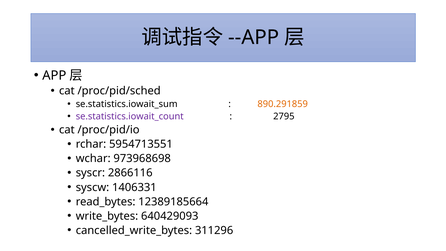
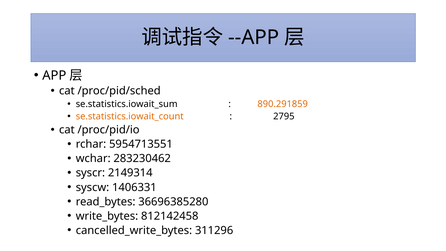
se.statistics.iowait_count colour: purple -> orange
973968698: 973968698 -> 283230462
2866116: 2866116 -> 2149314
12389185664: 12389185664 -> 36696385280
640429093: 640429093 -> 812142458
